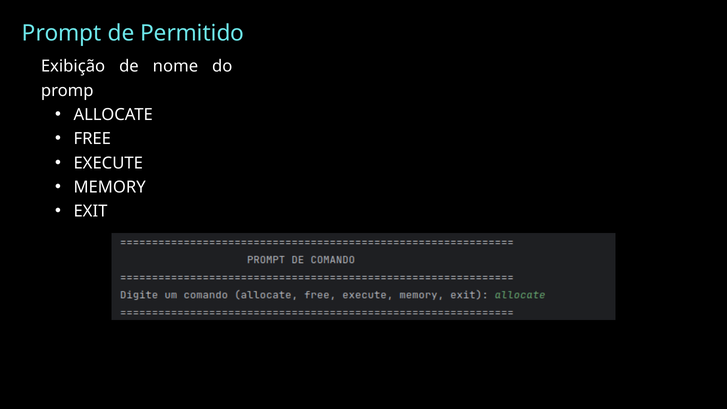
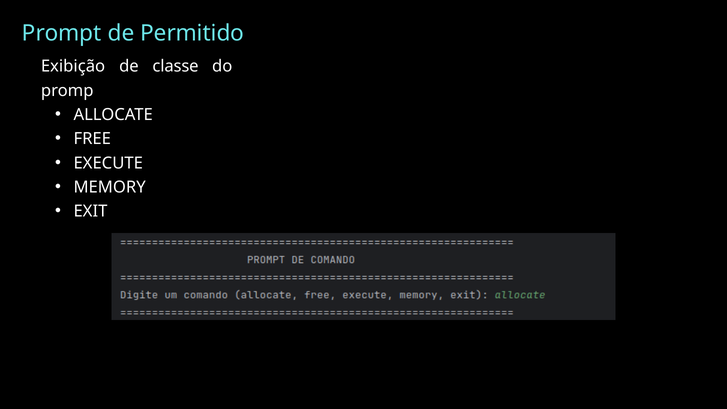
nome: nome -> classe
